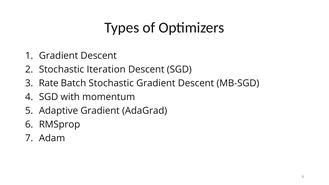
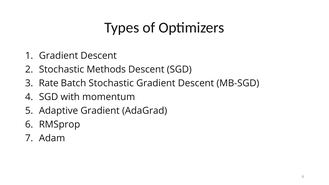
Iteration: Iteration -> Methods
